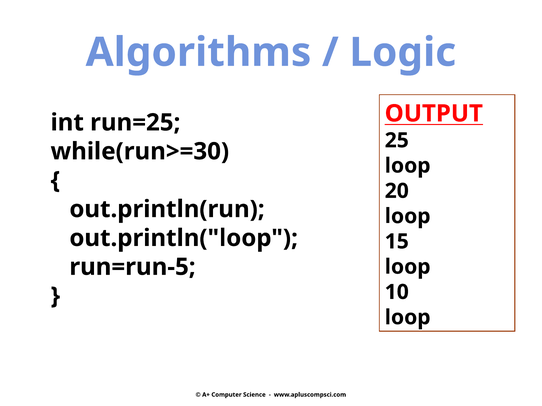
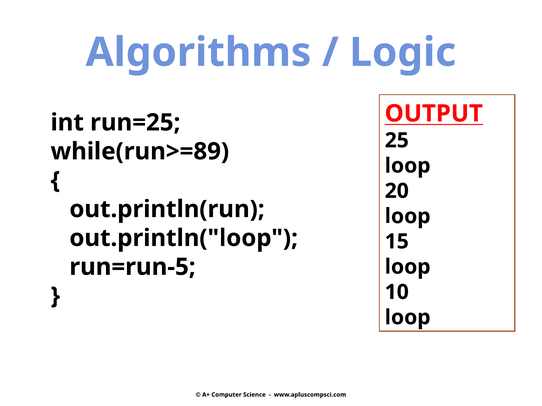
while(run>=30: while(run>=30 -> while(run>=89
